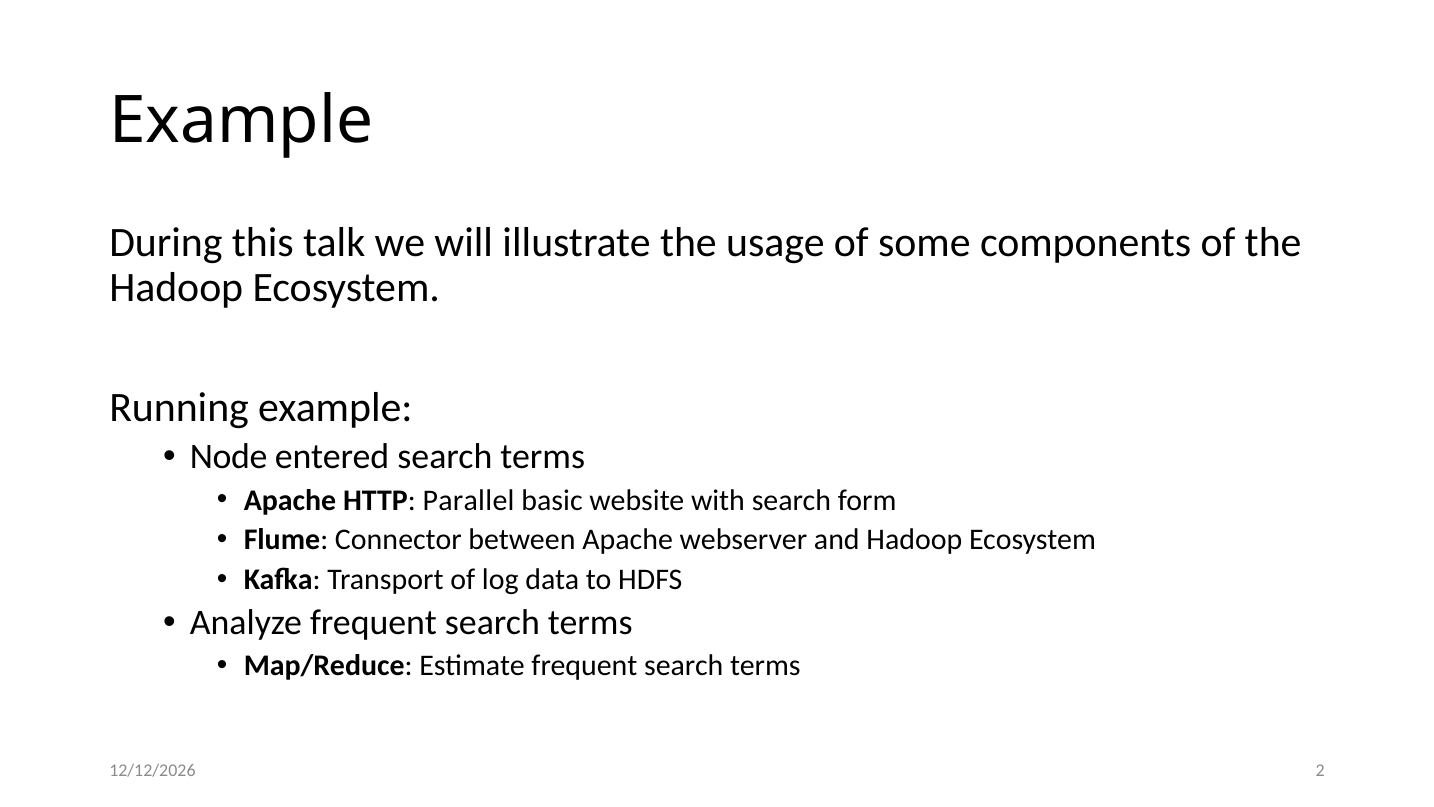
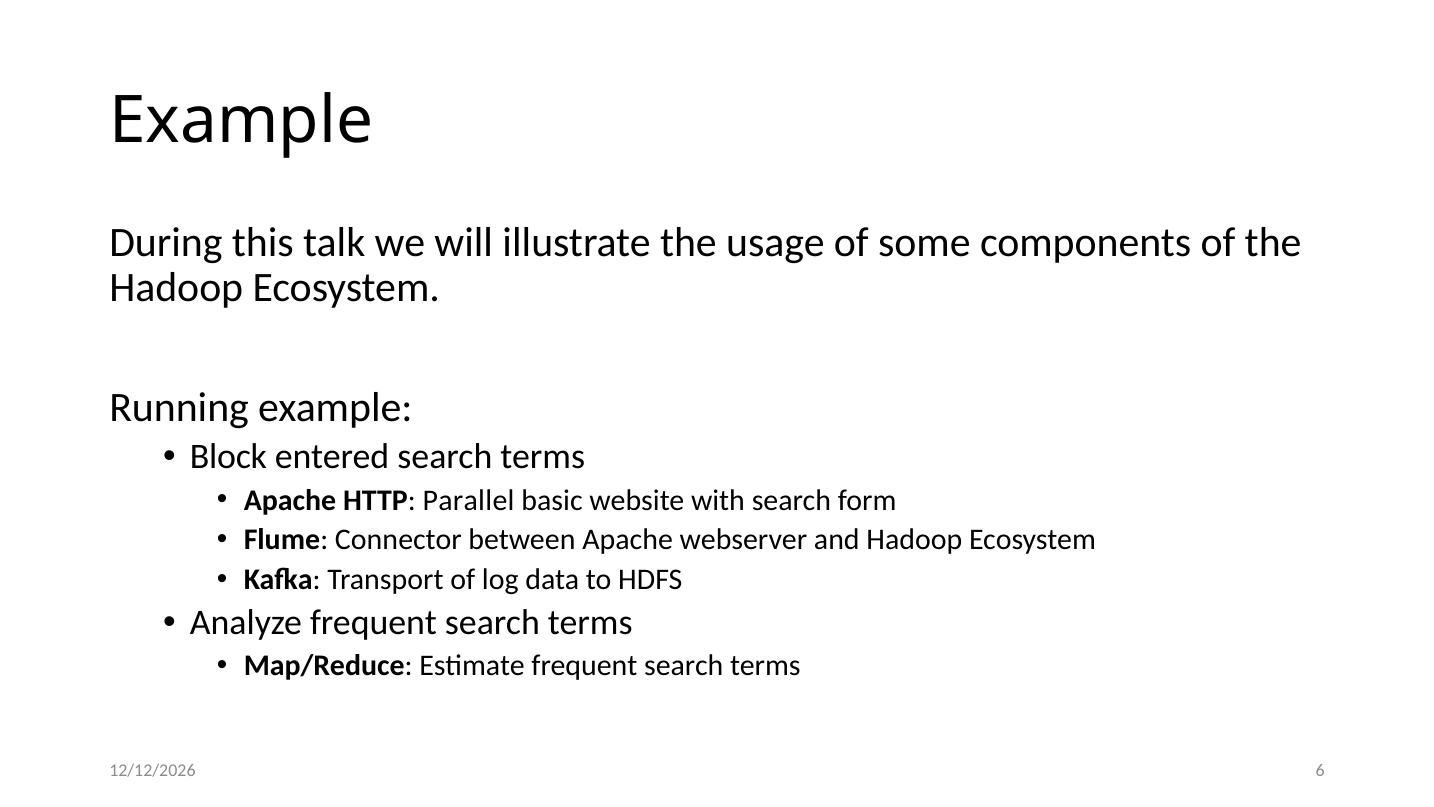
Node: Node -> Block
2: 2 -> 6
